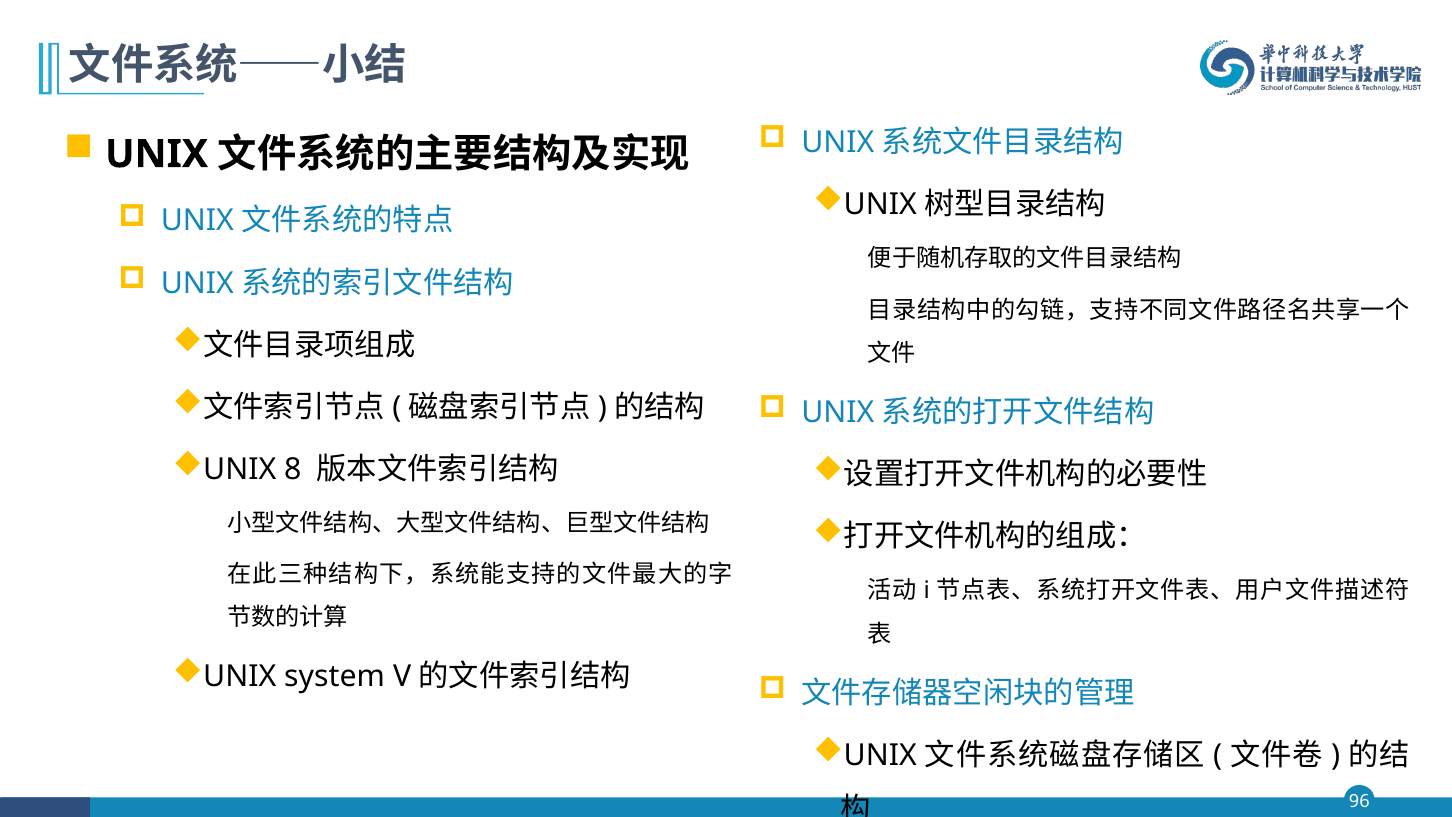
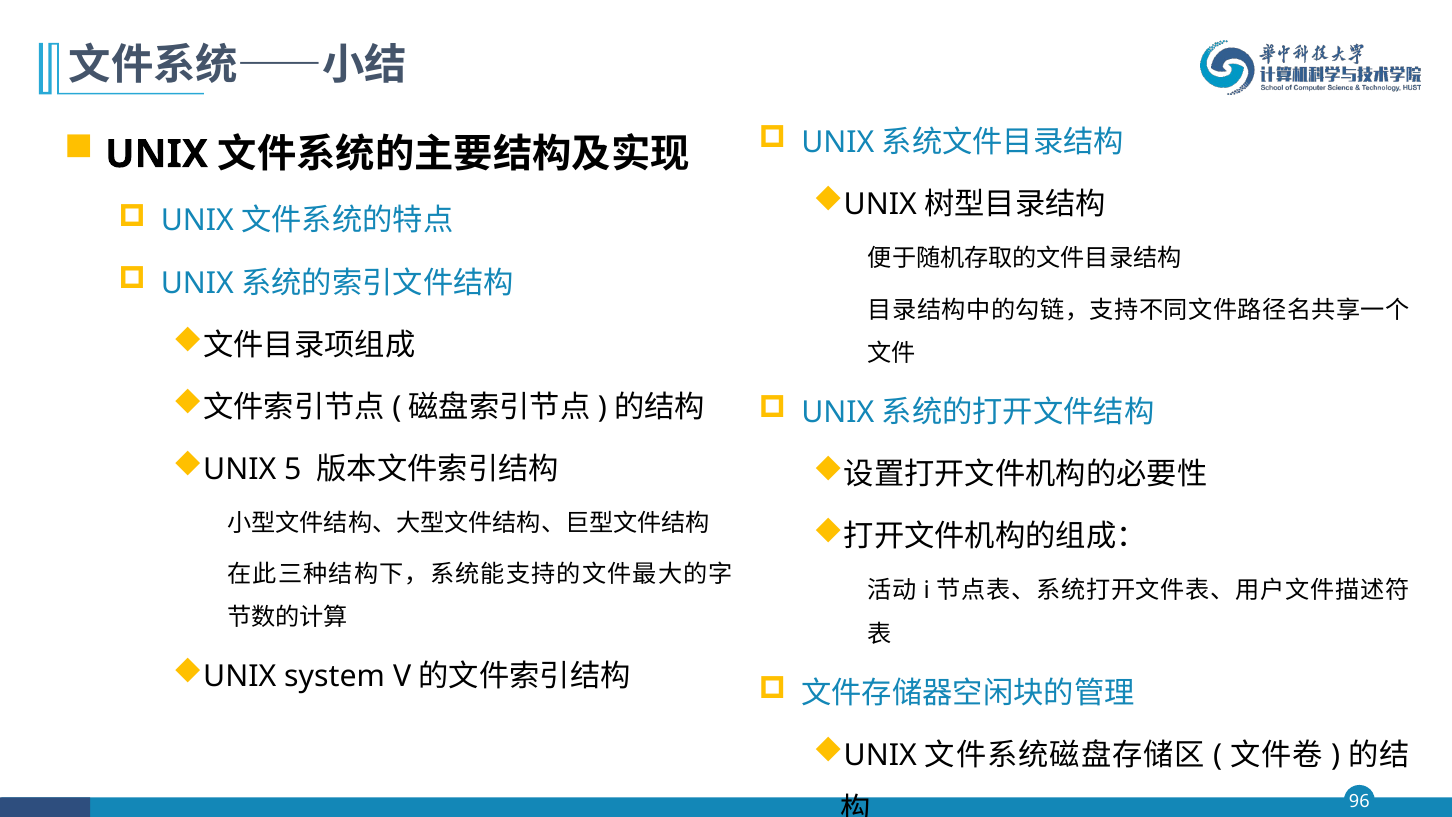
8: 8 -> 5
